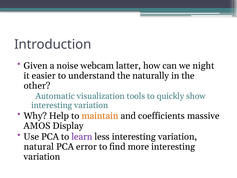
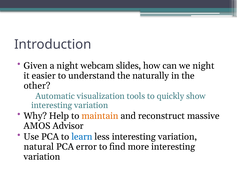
a noise: noise -> night
latter: latter -> slides
coefficients: coefficients -> reconstruct
Display: Display -> Advisor
learn colour: purple -> blue
